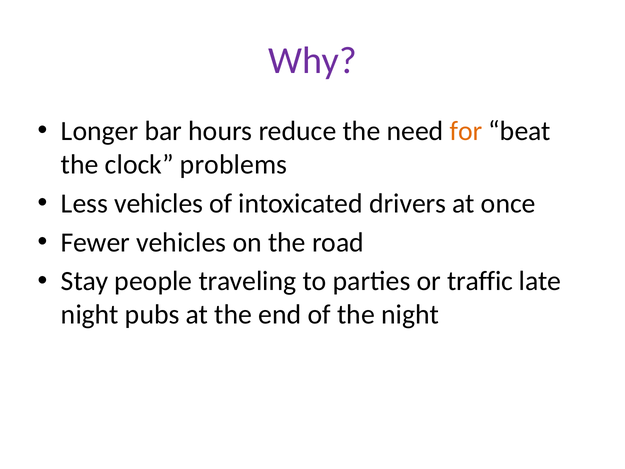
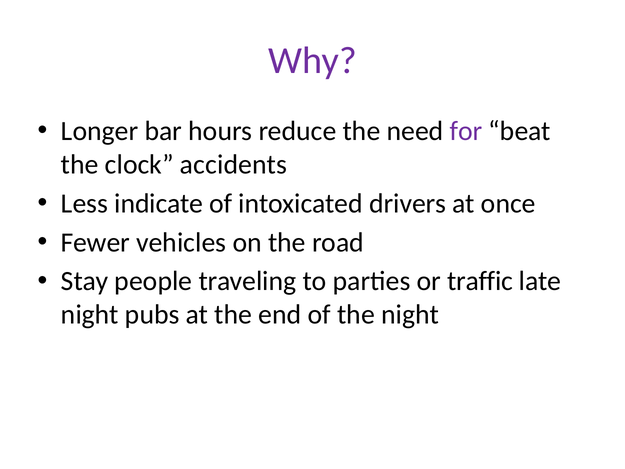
for colour: orange -> purple
problems: problems -> accidents
Less vehicles: vehicles -> indicate
